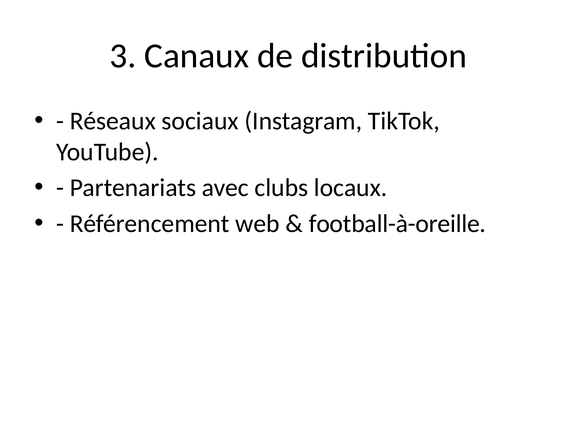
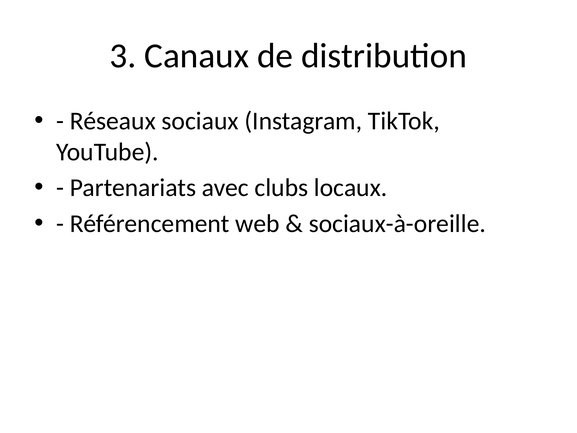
football-à-oreille: football-à-oreille -> sociaux-à-oreille
